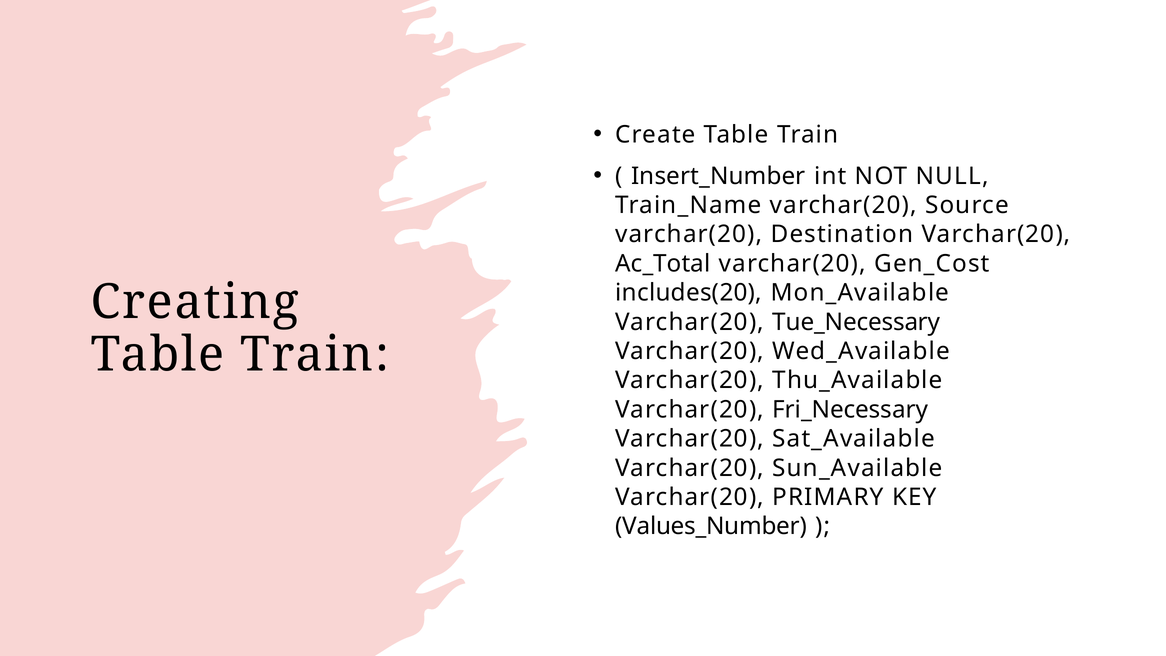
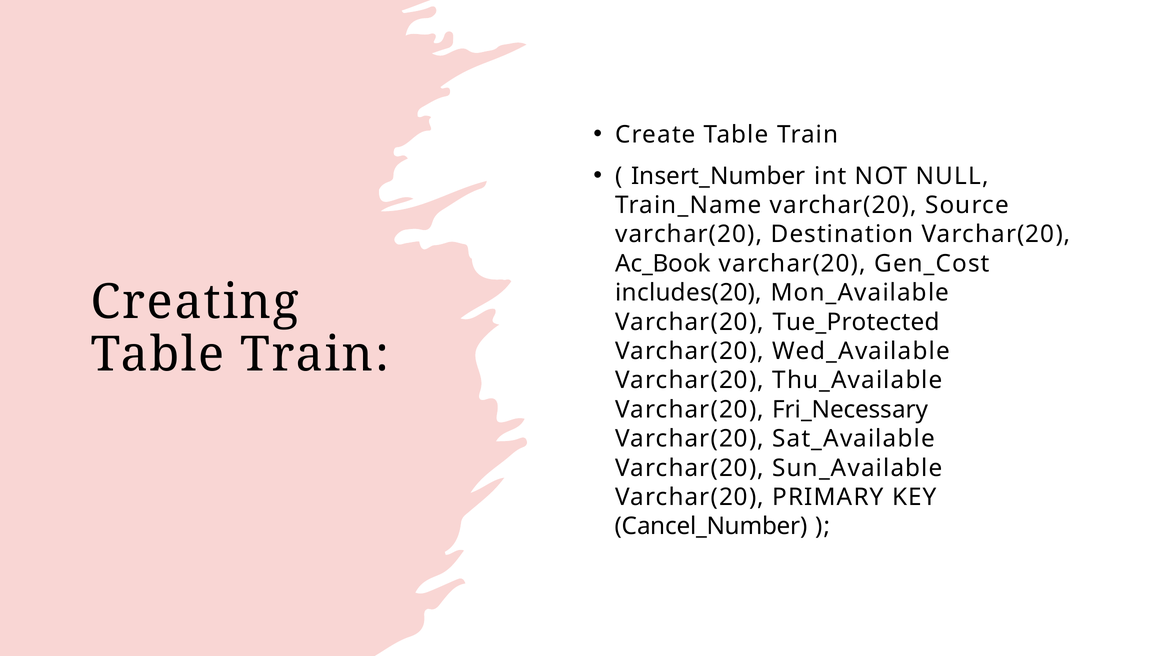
Ac_Total: Ac_Total -> Ac_Book
Tue_Necessary: Tue_Necessary -> Tue_Protected
Values_Number: Values_Number -> Cancel_Number
